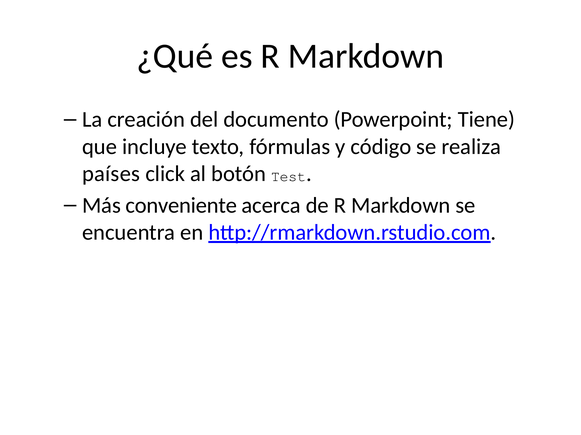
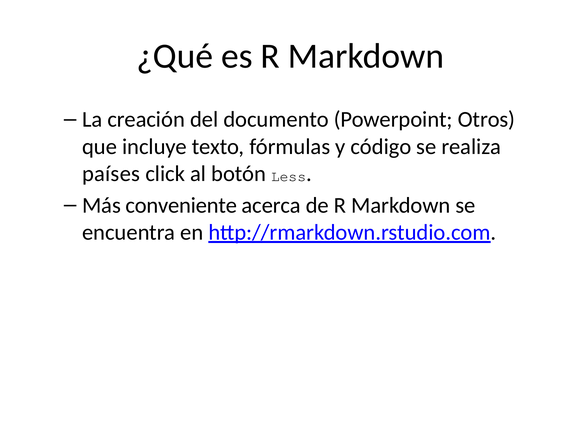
Tiene: Tiene -> Otros
Test: Test -> Less
